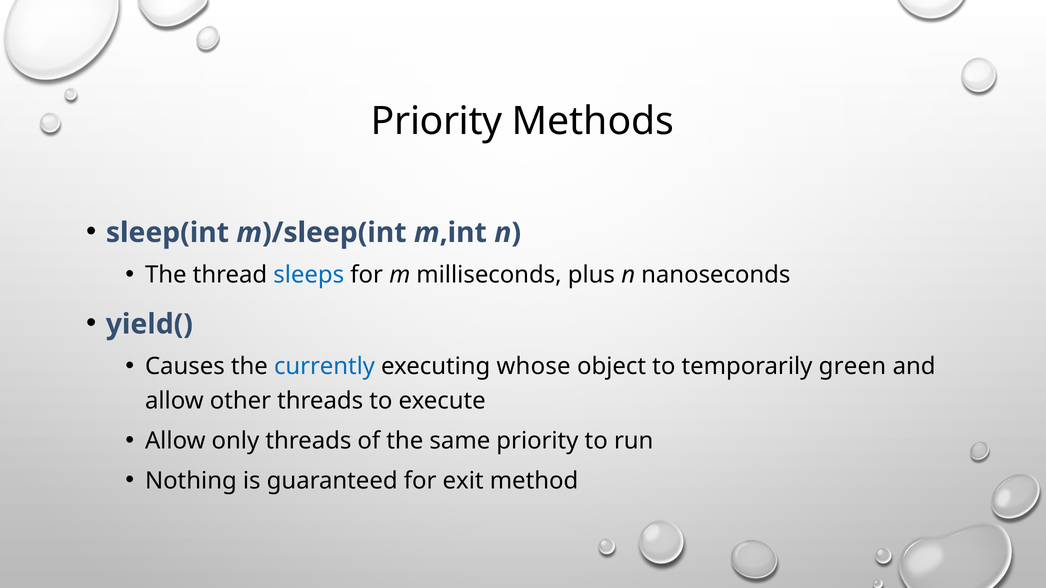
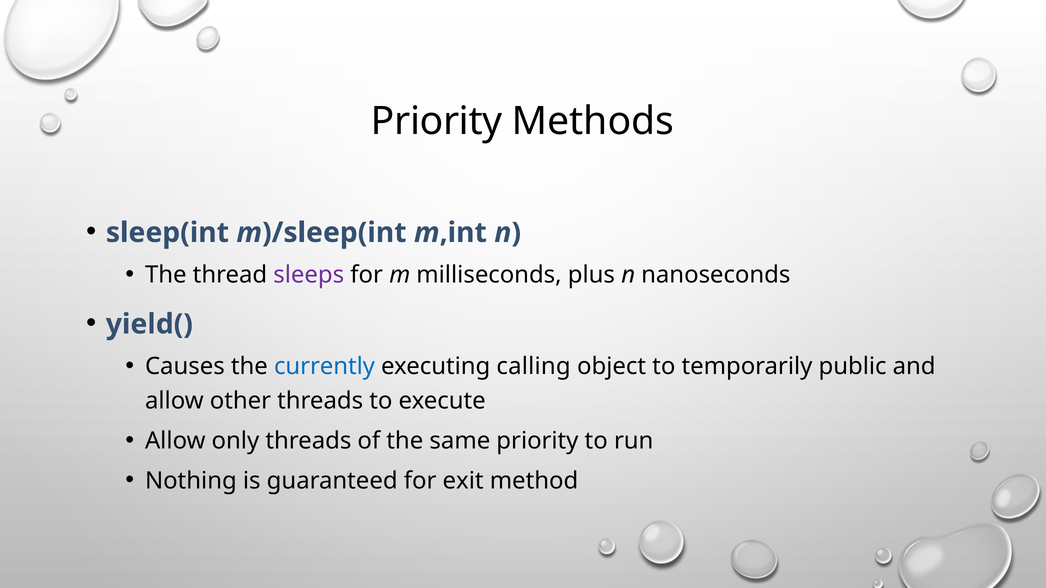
sleeps colour: blue -> purple
whose: whose -> calling
green: green -> public
